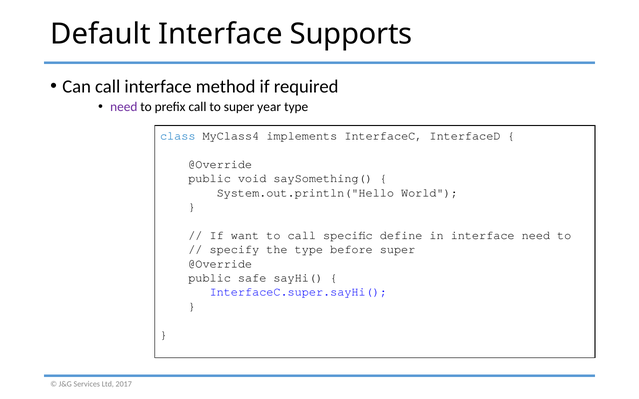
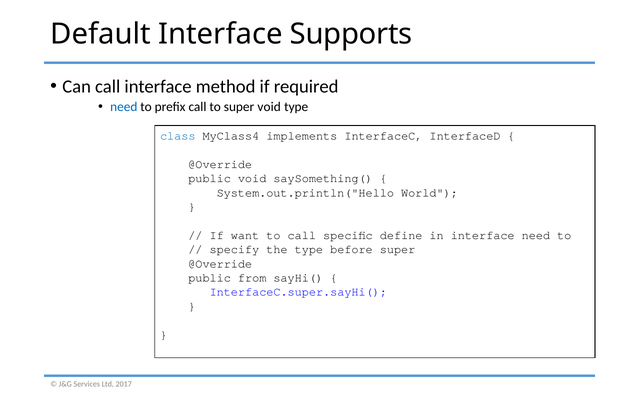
need at (124, 107) colour: purple -> blue
super year: year -> void
safe: safe -> from
